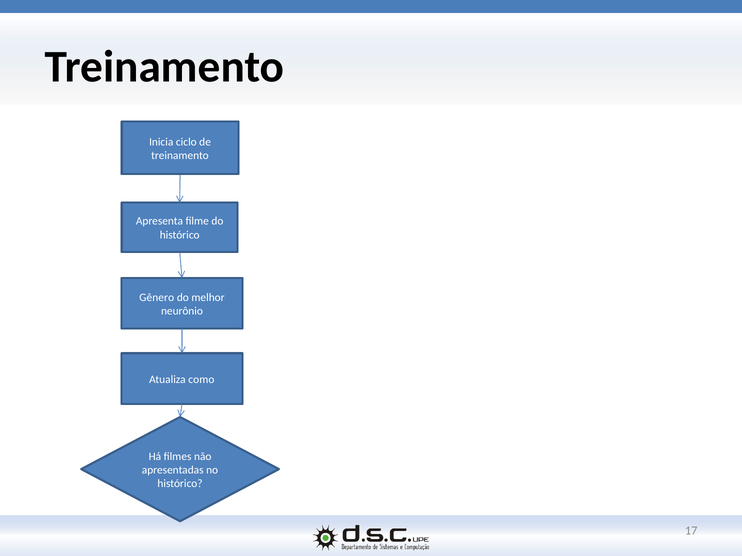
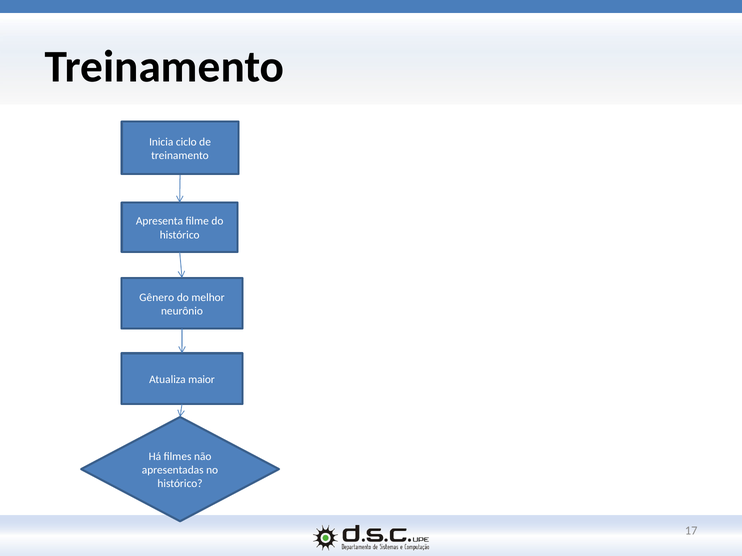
como: como -> maior
